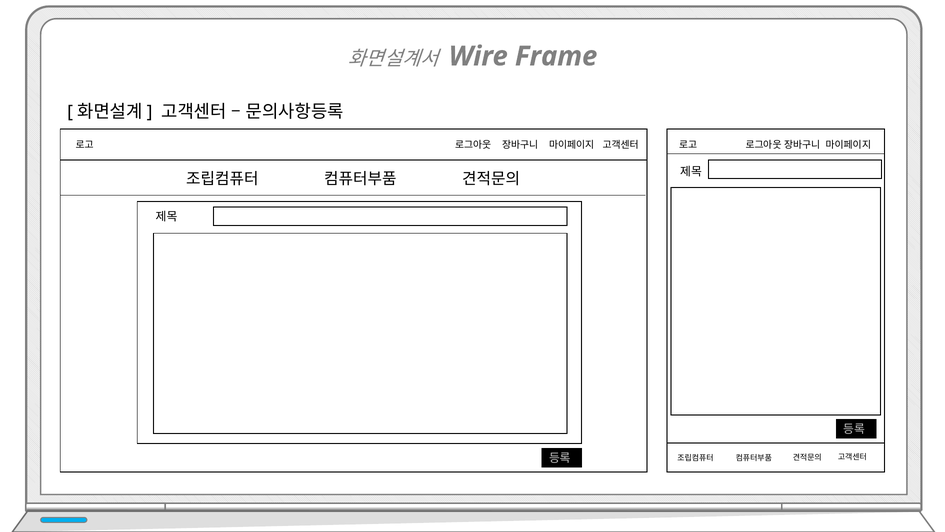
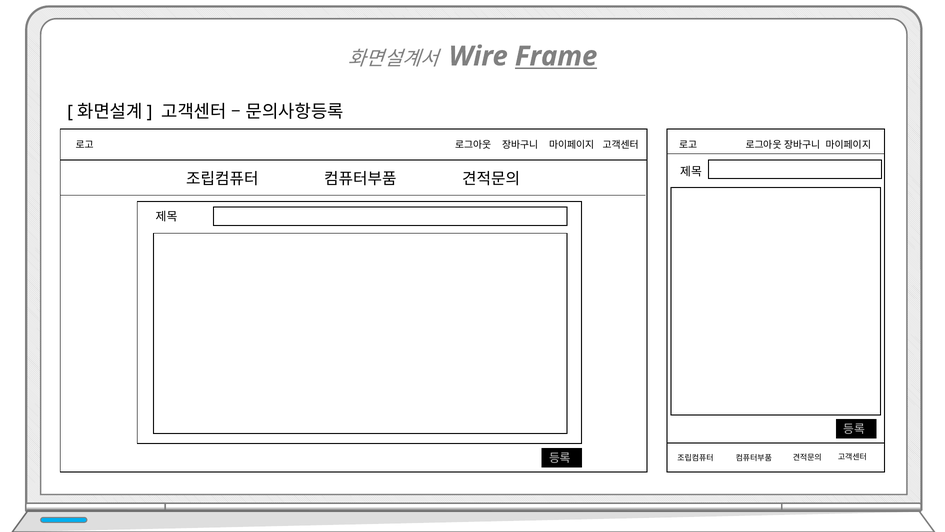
Frame underline: none -> present
